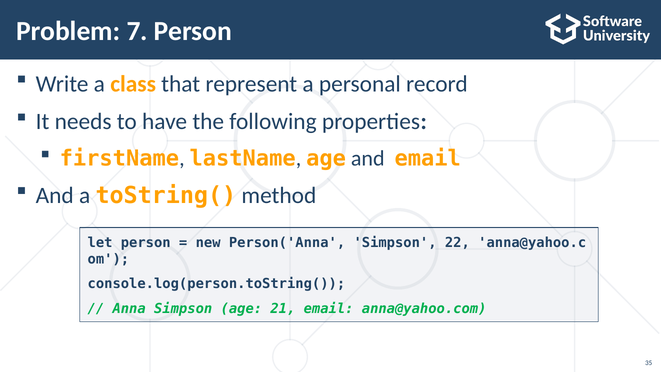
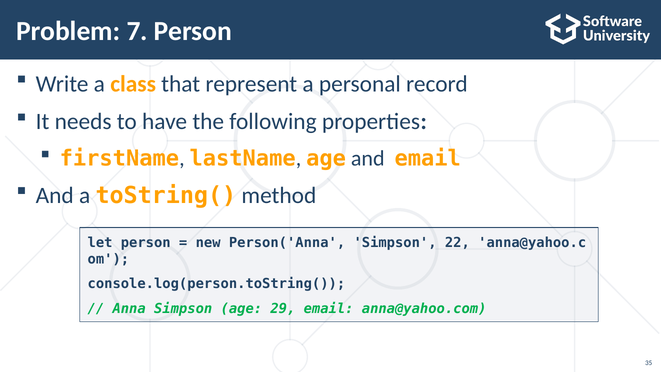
21: 21 -> 29
